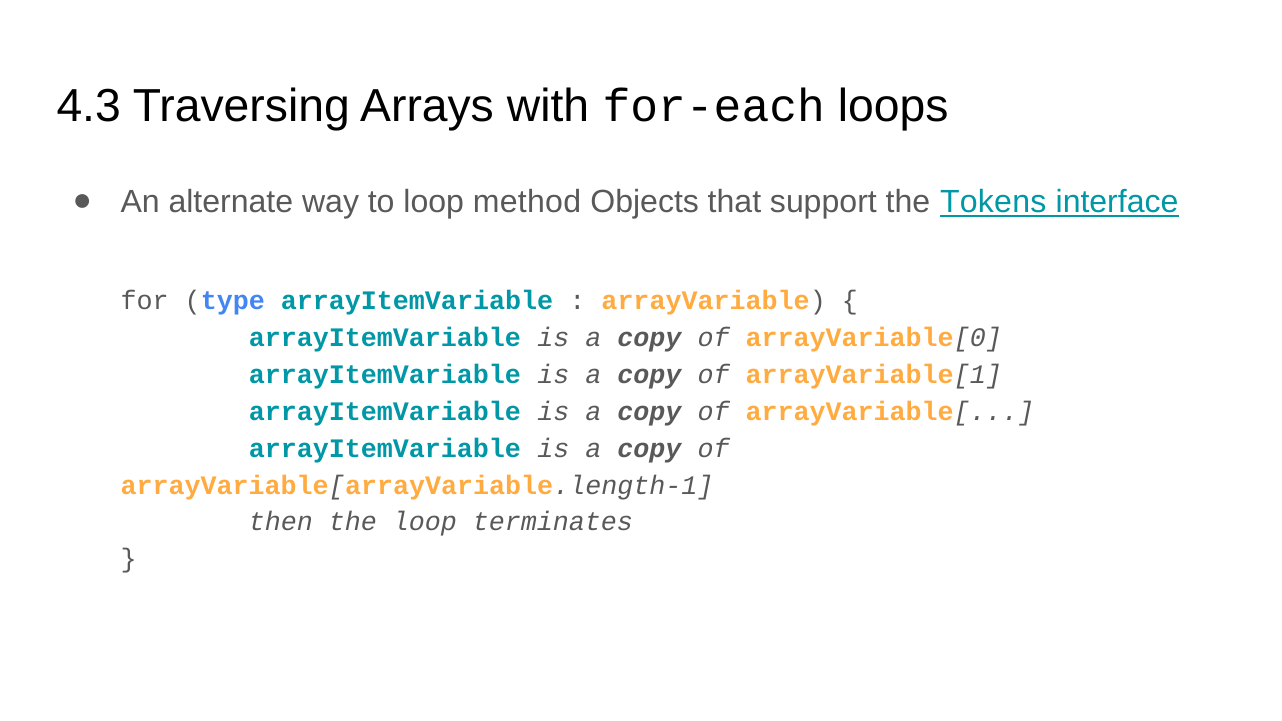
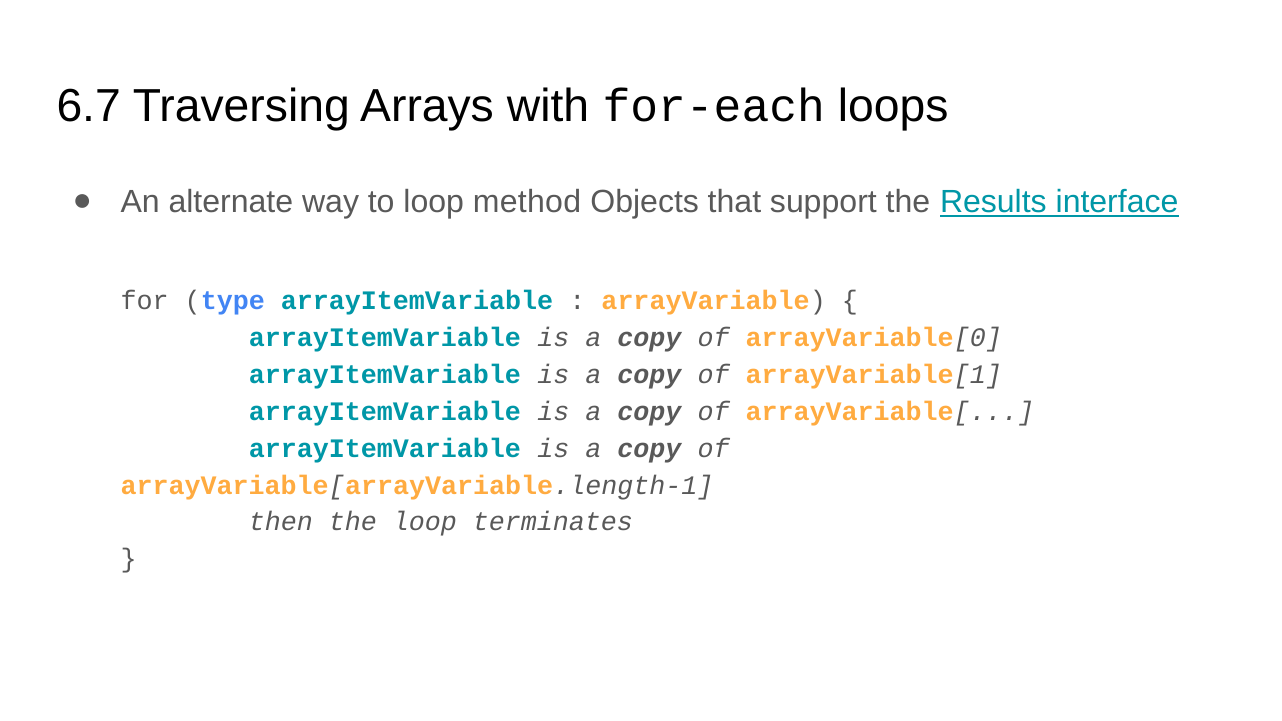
4.3: 4.3 -> 6.7
Tokens: Tokens -> Results
